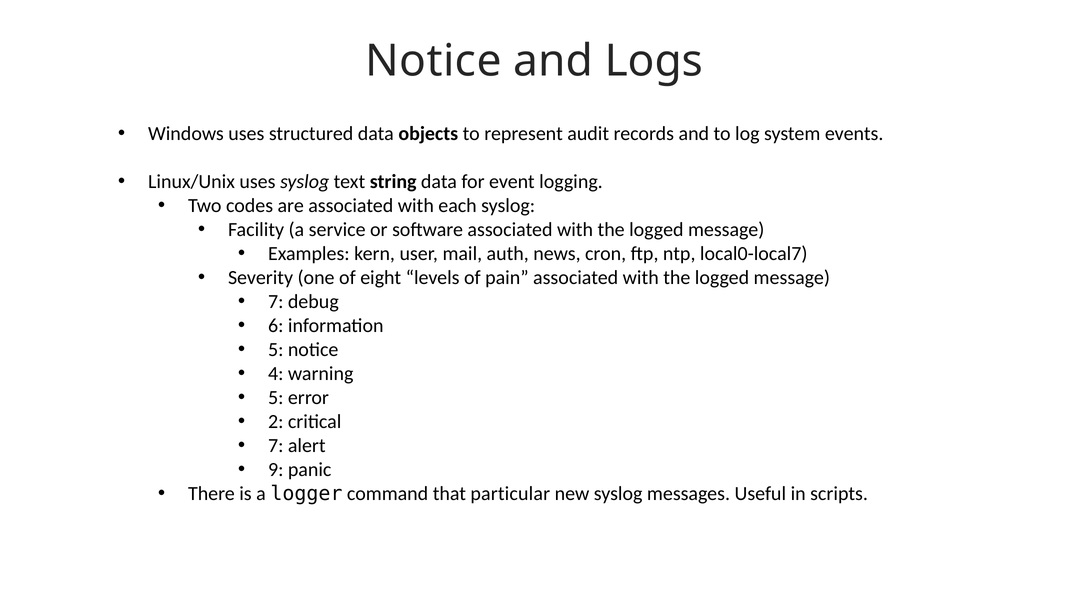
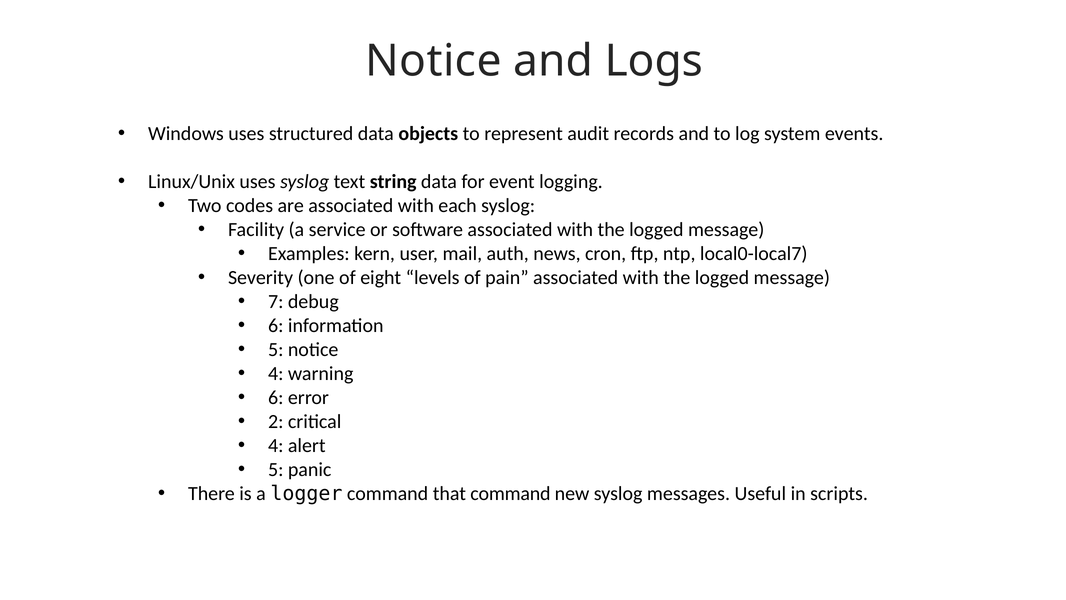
5 at (276, 397): 5 -> 6
7 at (276, 445): 7 -> 4
9 at (276, 469): 9 -> 5
that particular: particular -> command
